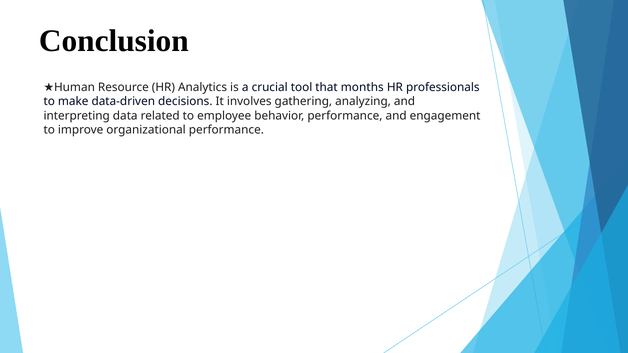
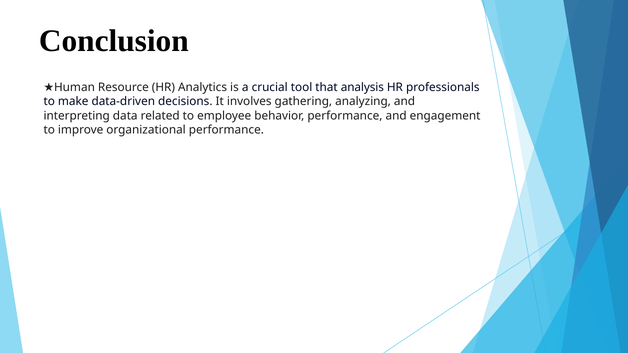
months: months -> analysis
